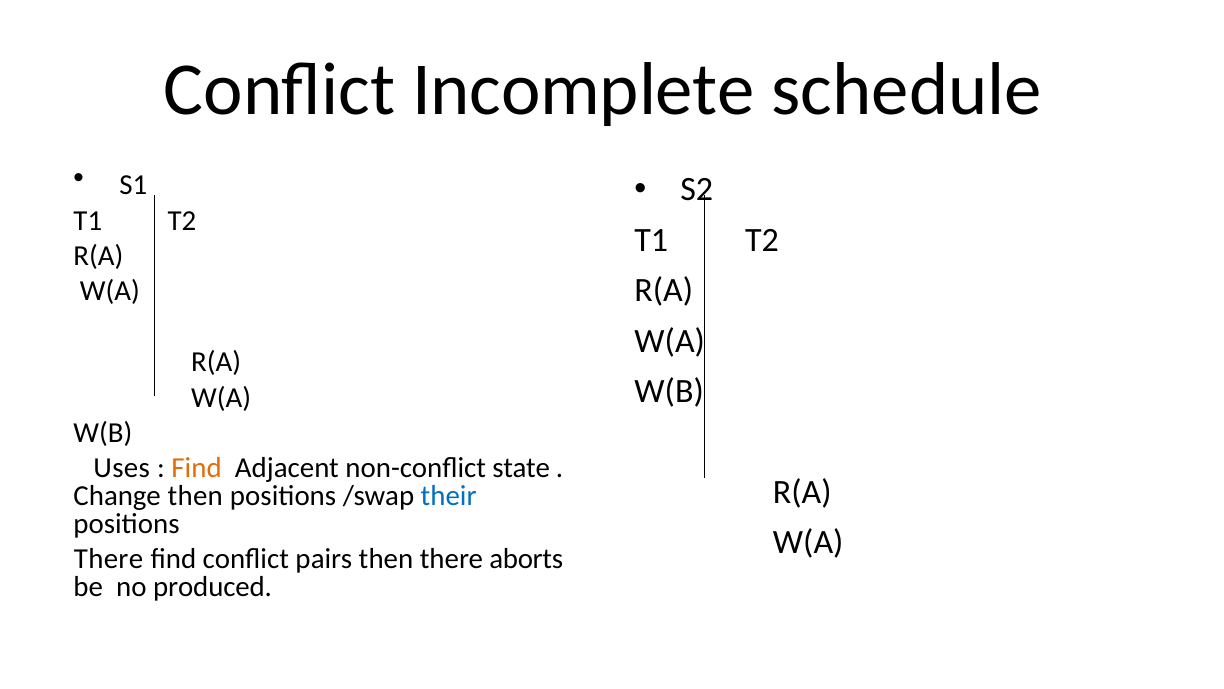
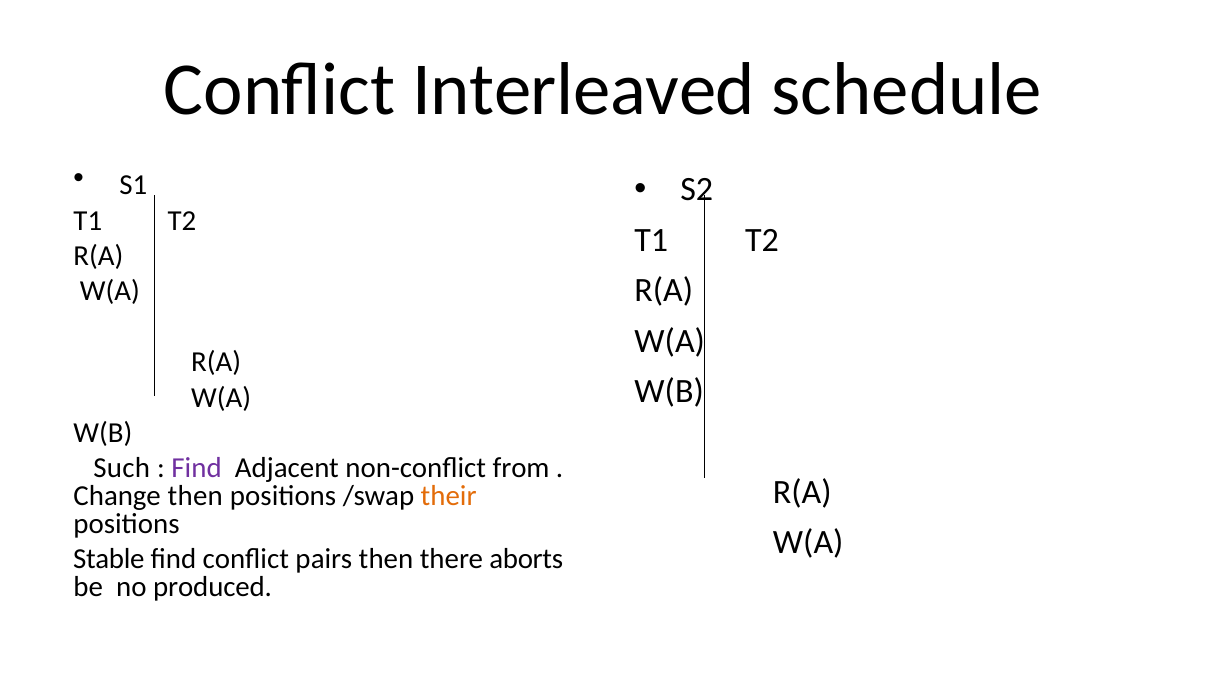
Incomplete: Incomplete -> Interleaved
Uses: Uses -> Such
Find at (197, 468) colour: orange -> purple
state: state -> from
their colour: blue -> orange
There at (109, 559): There -> Stable
